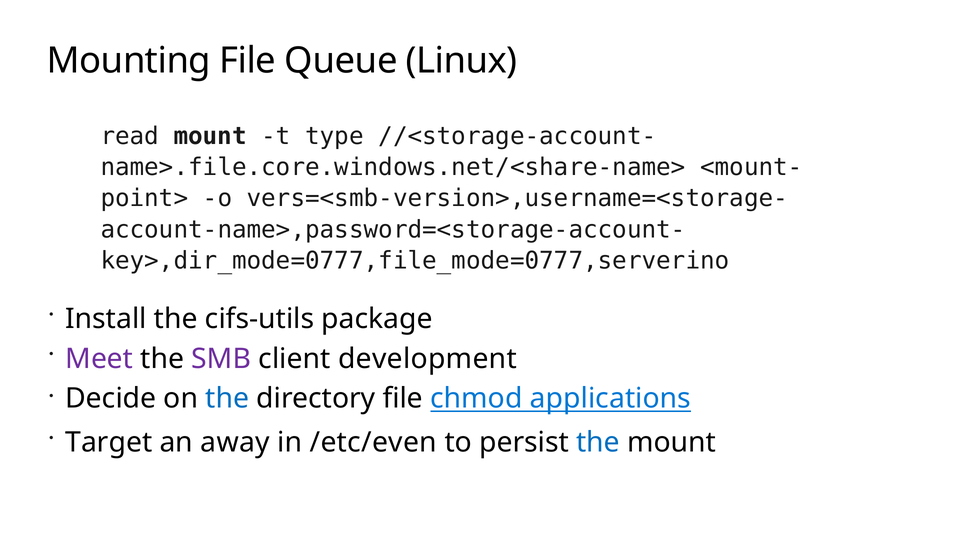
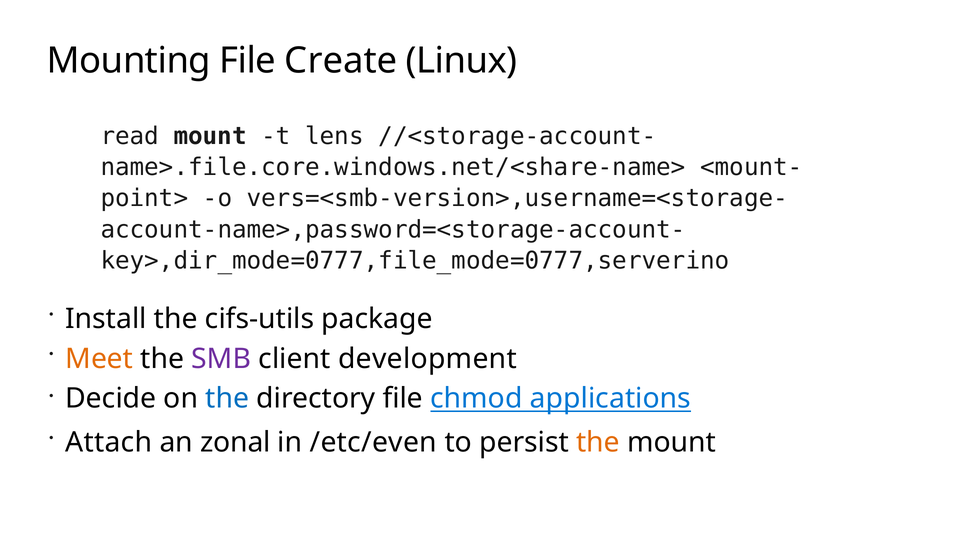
Queue: Queue -> Create
type: type -> lens
Meet colour: purple -> orange
Target: Target -> Attach
away: away -> zonal
the at (598, 443) colour: blue -> orange
